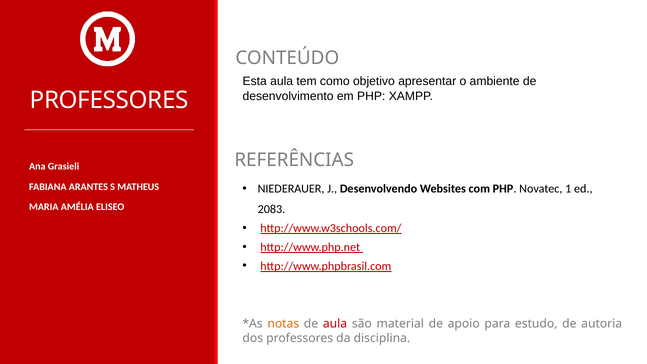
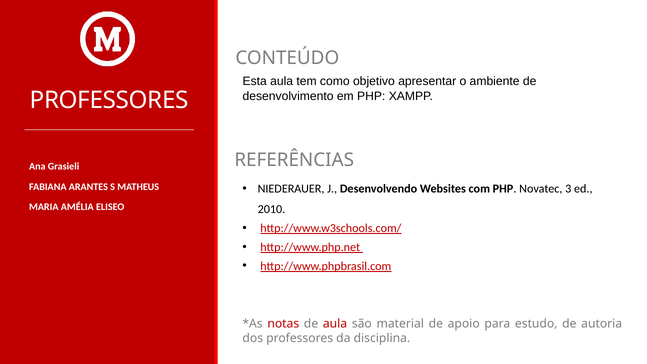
1: 1 -> 3
2083: 2083 -> 2010
notas colour: orange -> red
